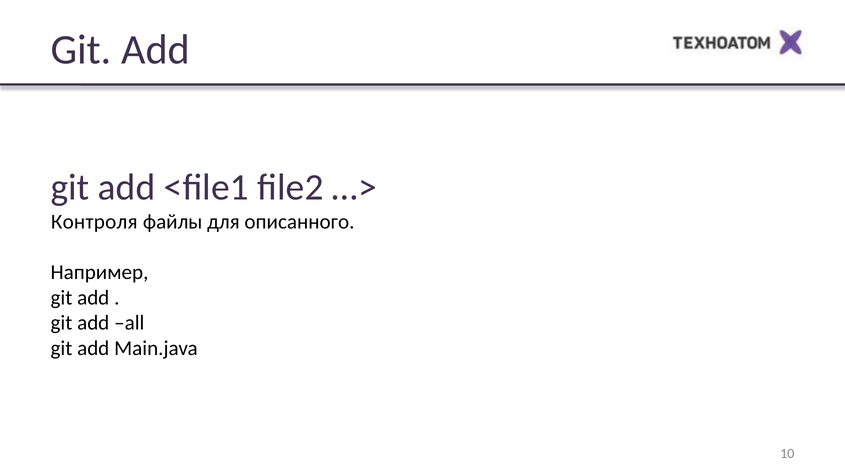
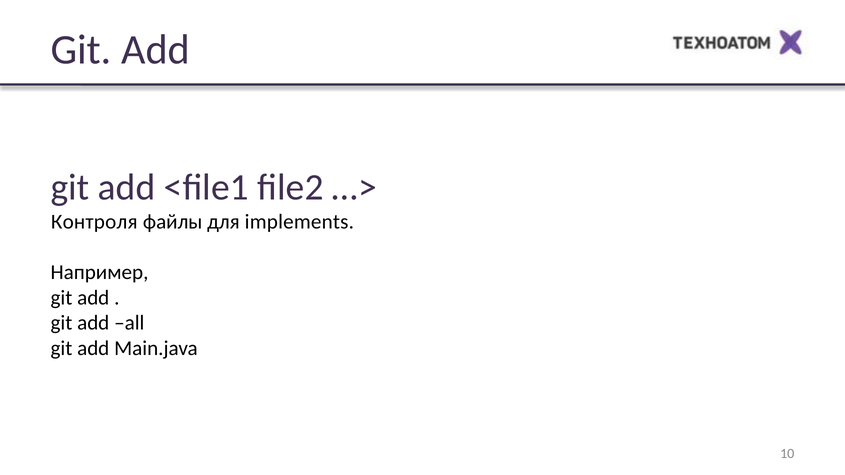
описанного: описанного -> implements
